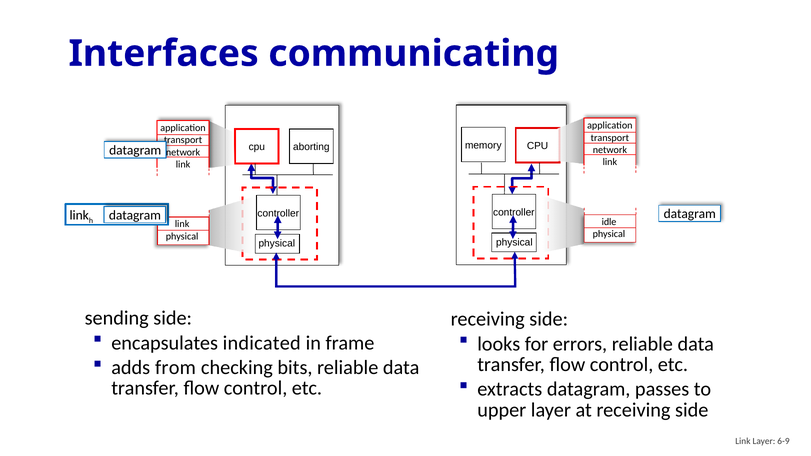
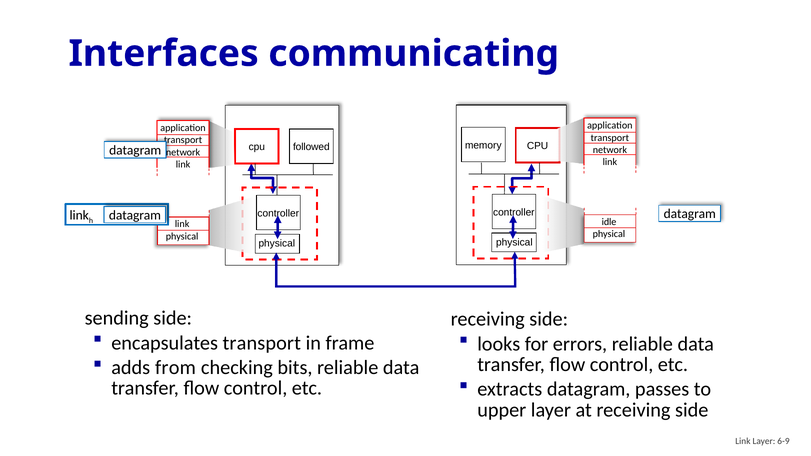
aborting: aborting -> followed
encapsulates indicated: indicated -> transport
